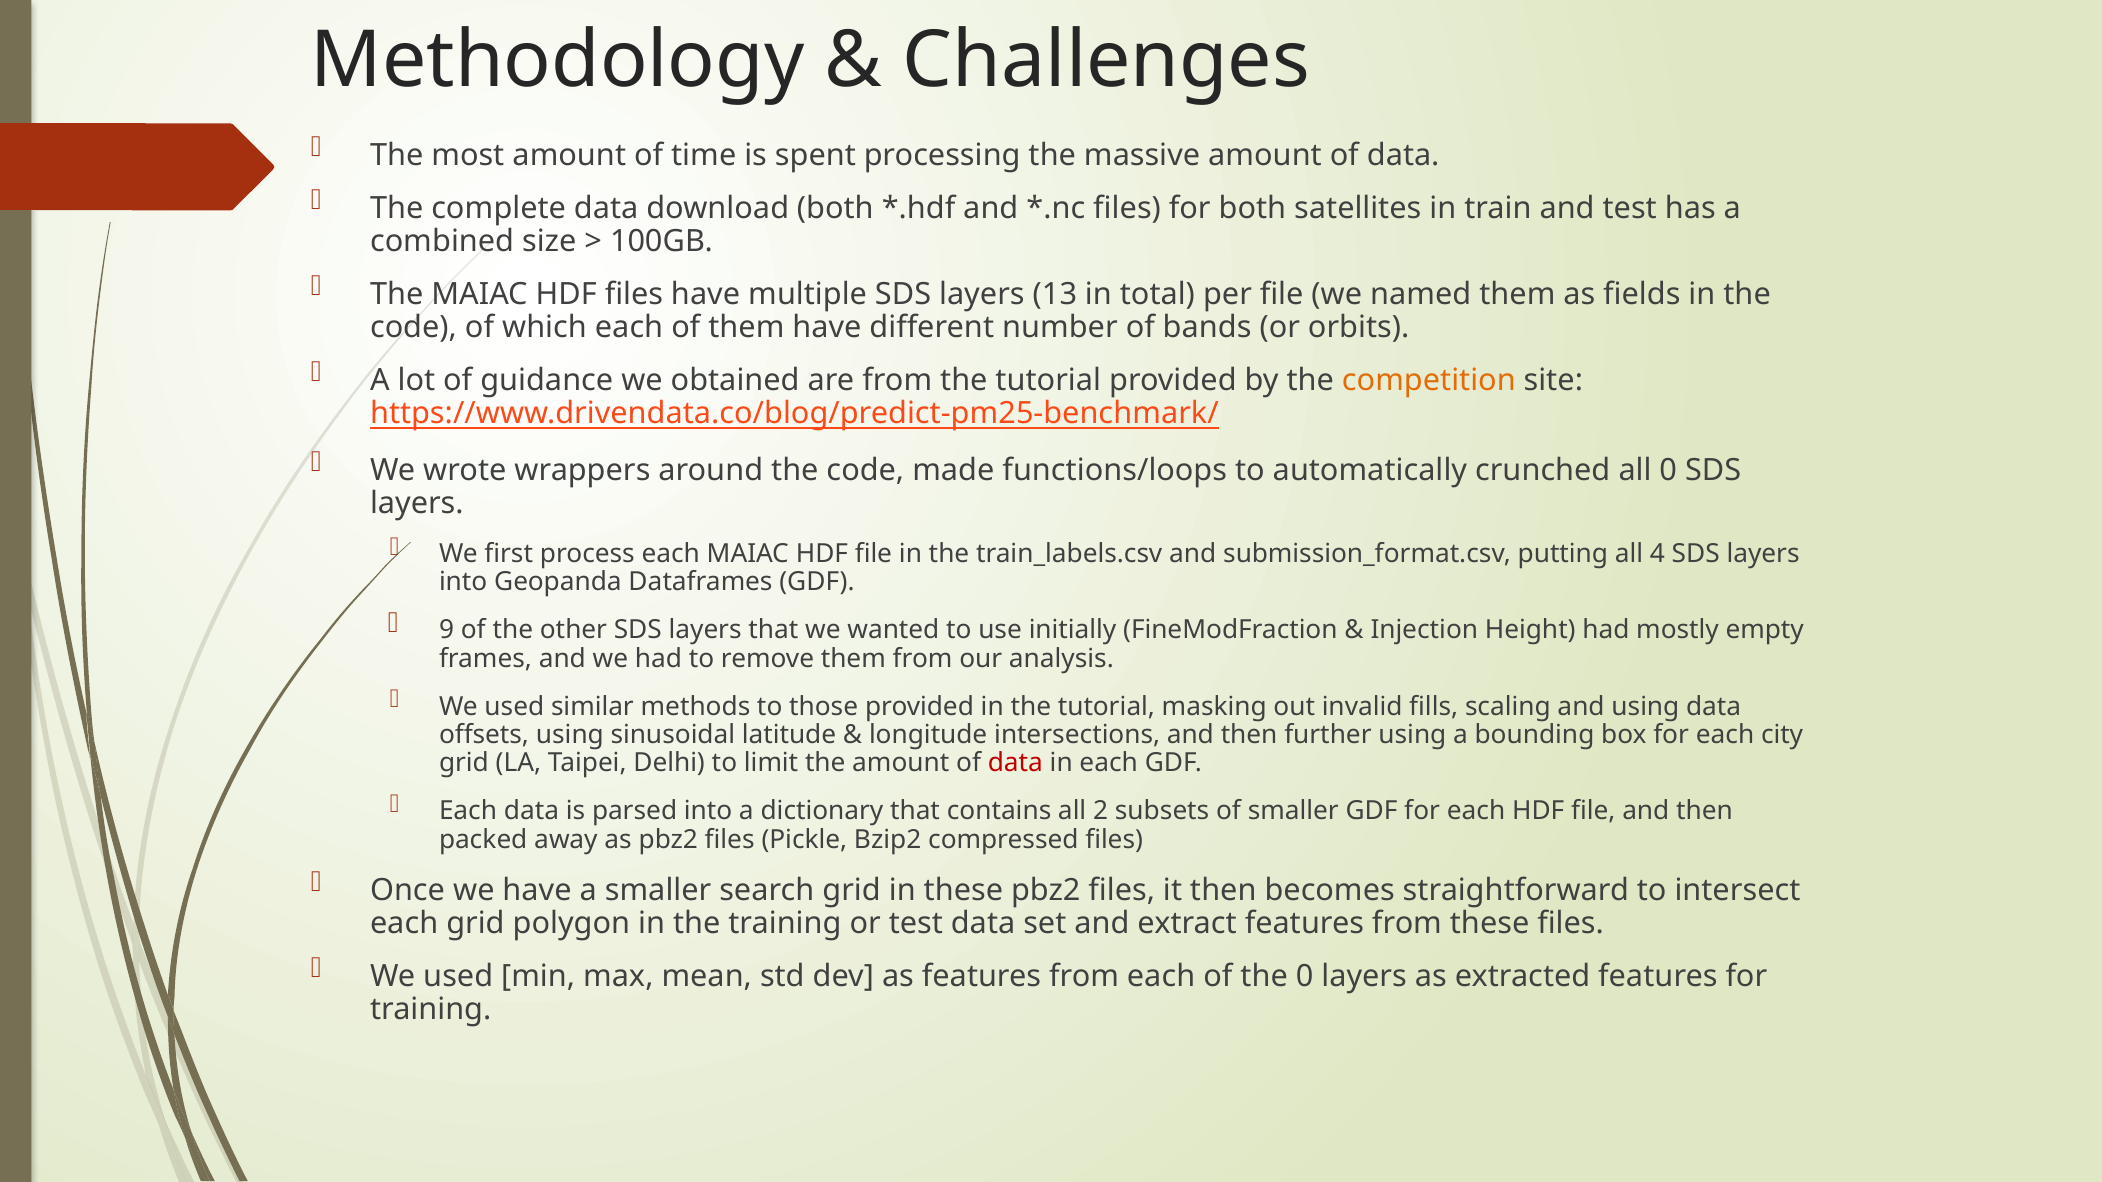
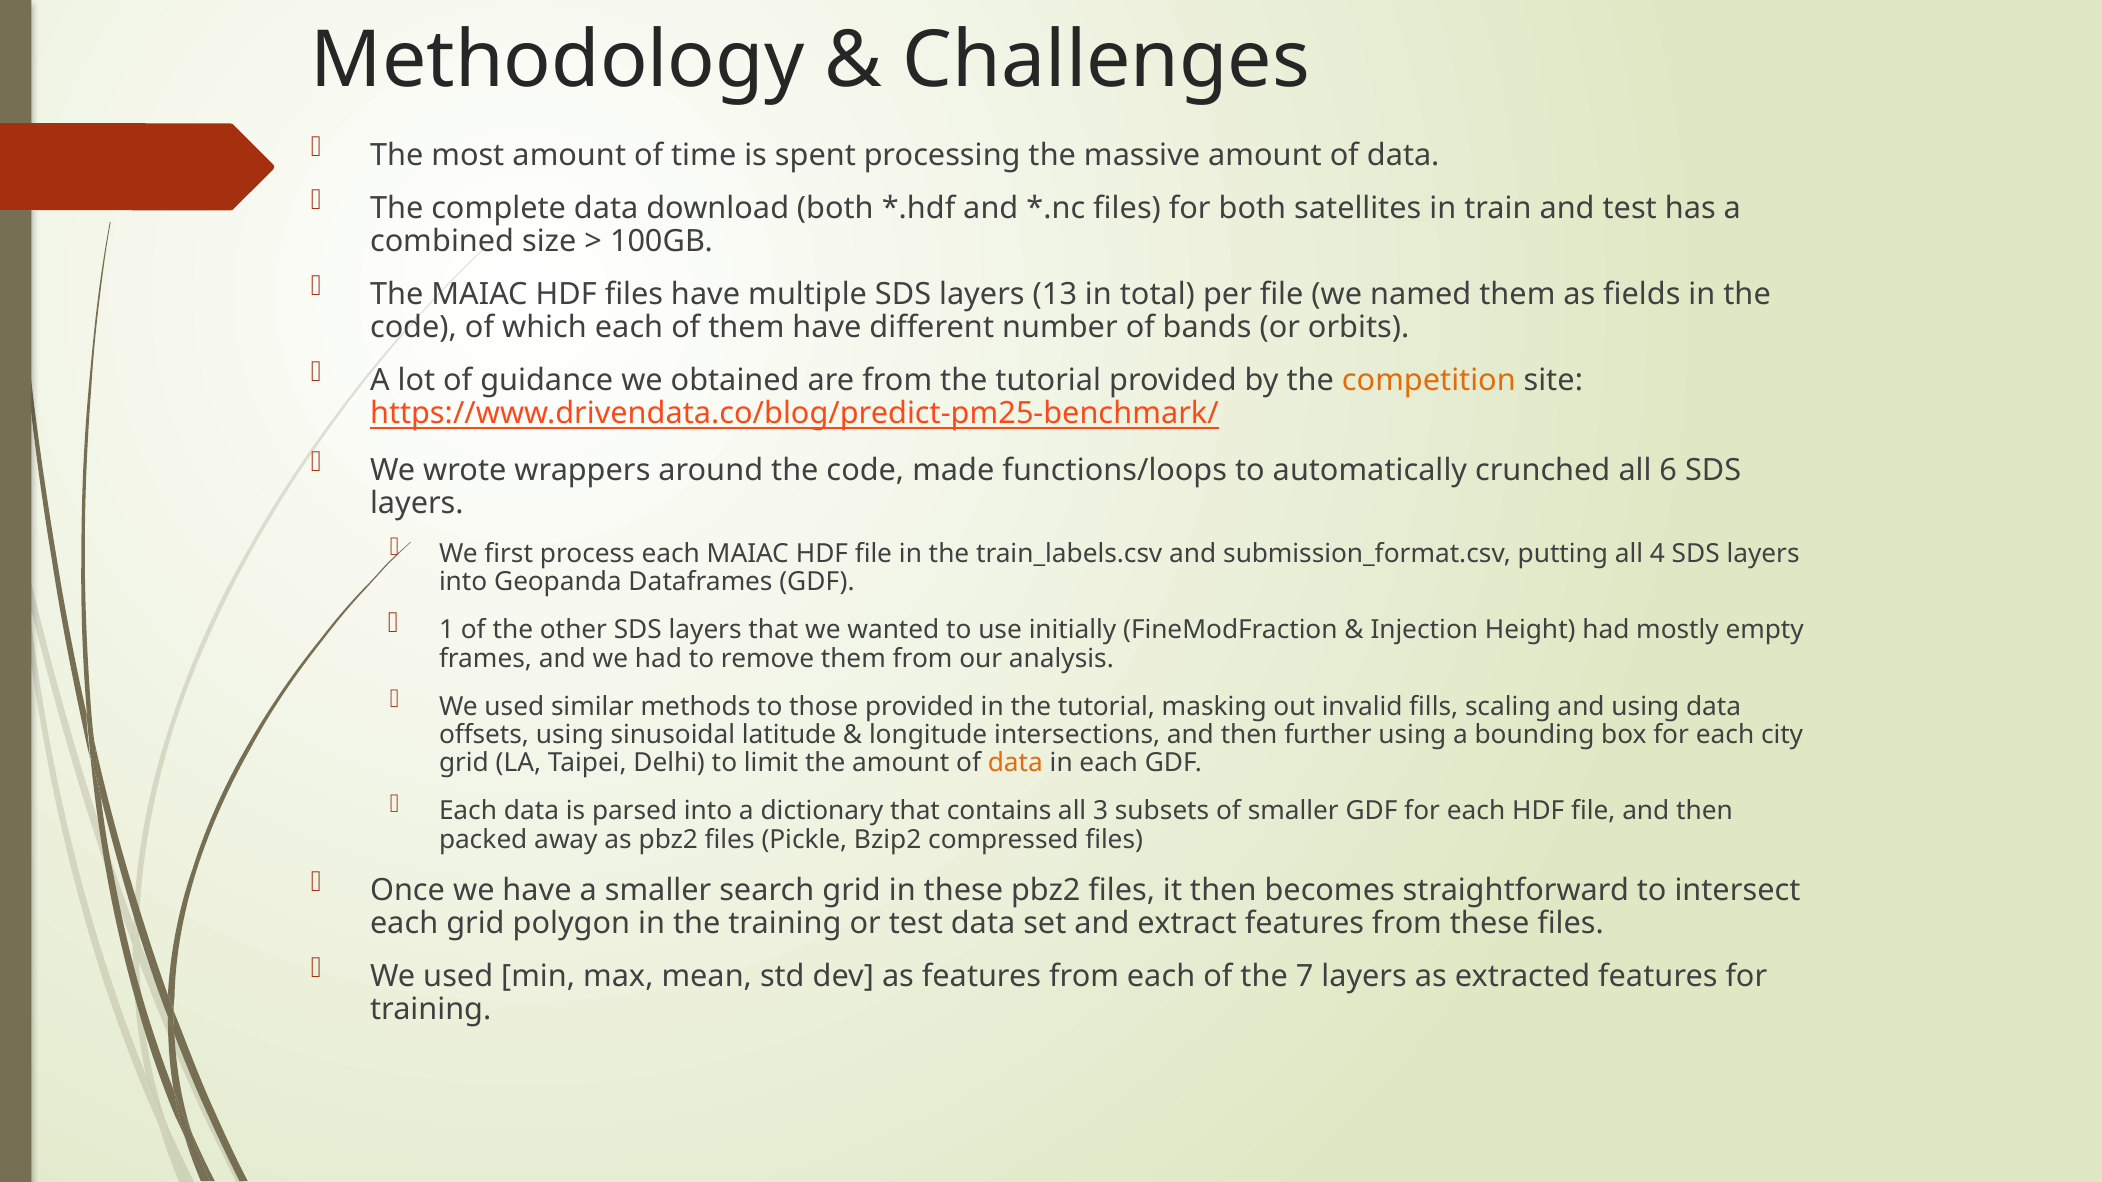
all 0: 0 -> 6
9: 9 -> 1
data at (1015, 763) colour: red -> orange
2: 2 -> 3
the 0: 0 -> 7
